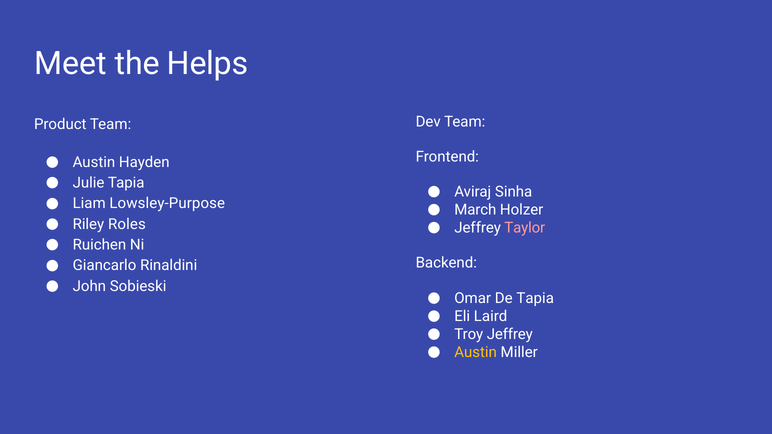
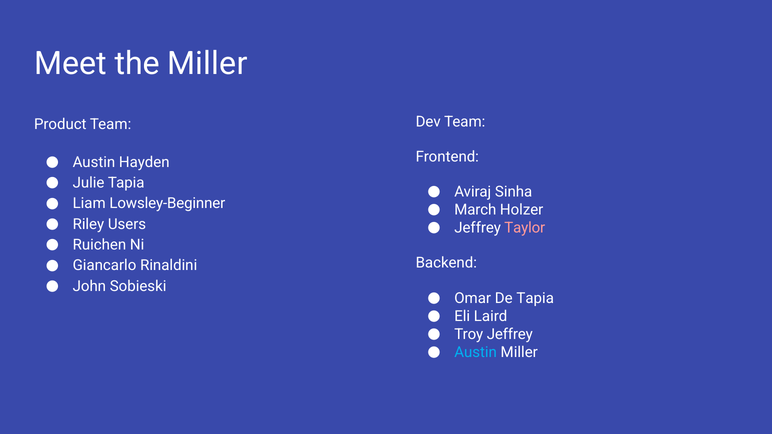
the Helps: Helps -> Miller
Lowsley-Purpose: Lowsley-Purpose -> Lowsley-Beginner
Roles: Roles -> Users
Austin at (476, 352) colour: yellow -> light blue
